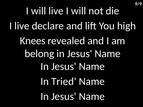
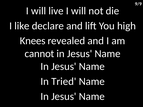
I live: live -> like
belong: belong -> cannot
